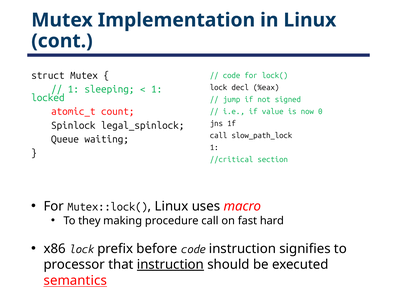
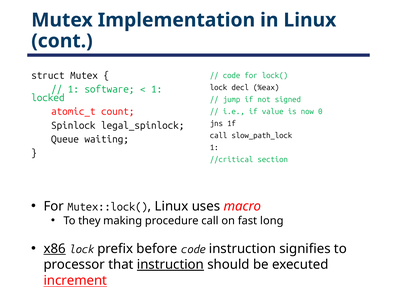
sleeping: sleeping -> software
hard: hard -> long
x86 underline: none -> present
semantics: semantics -> increment
